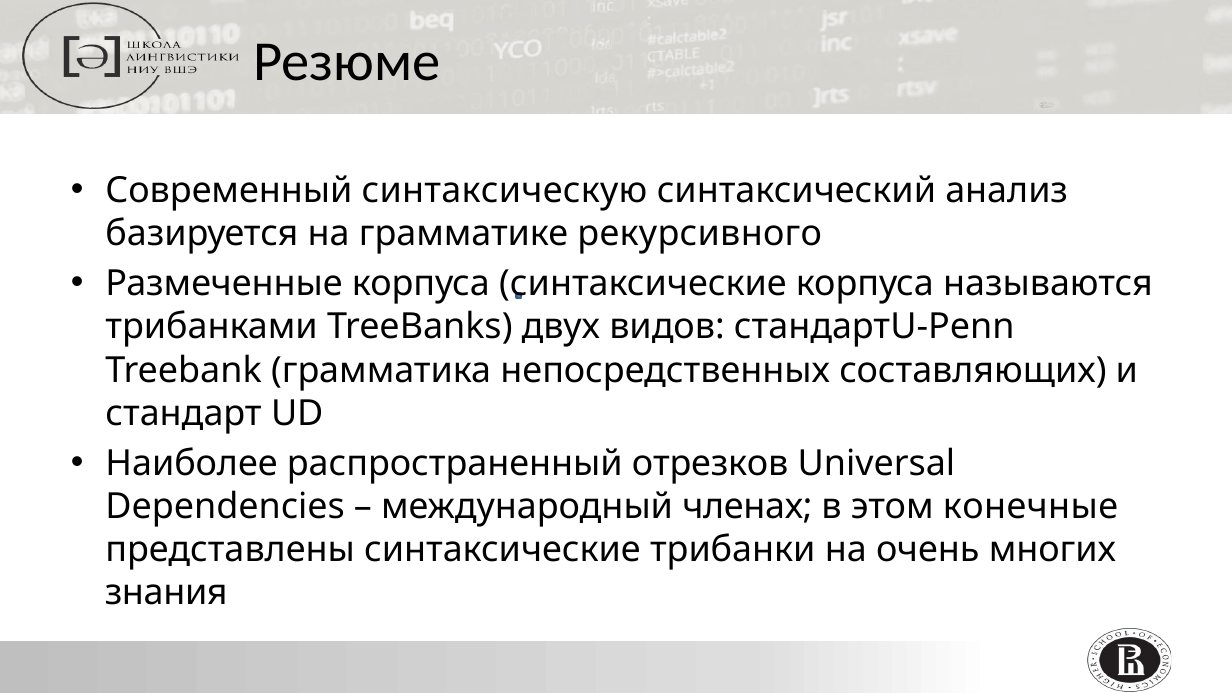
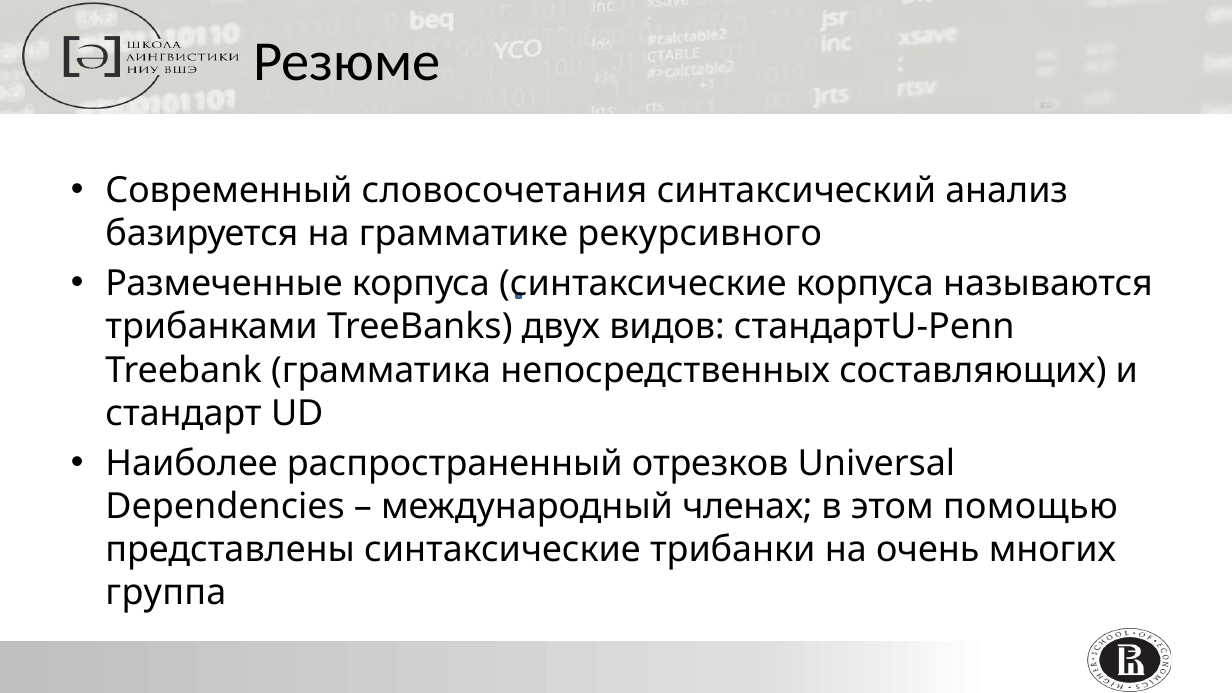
синтаксическую: синтаксическую -> словосочетания
конечные: конечные -> помощью
знания: знания -> группа
